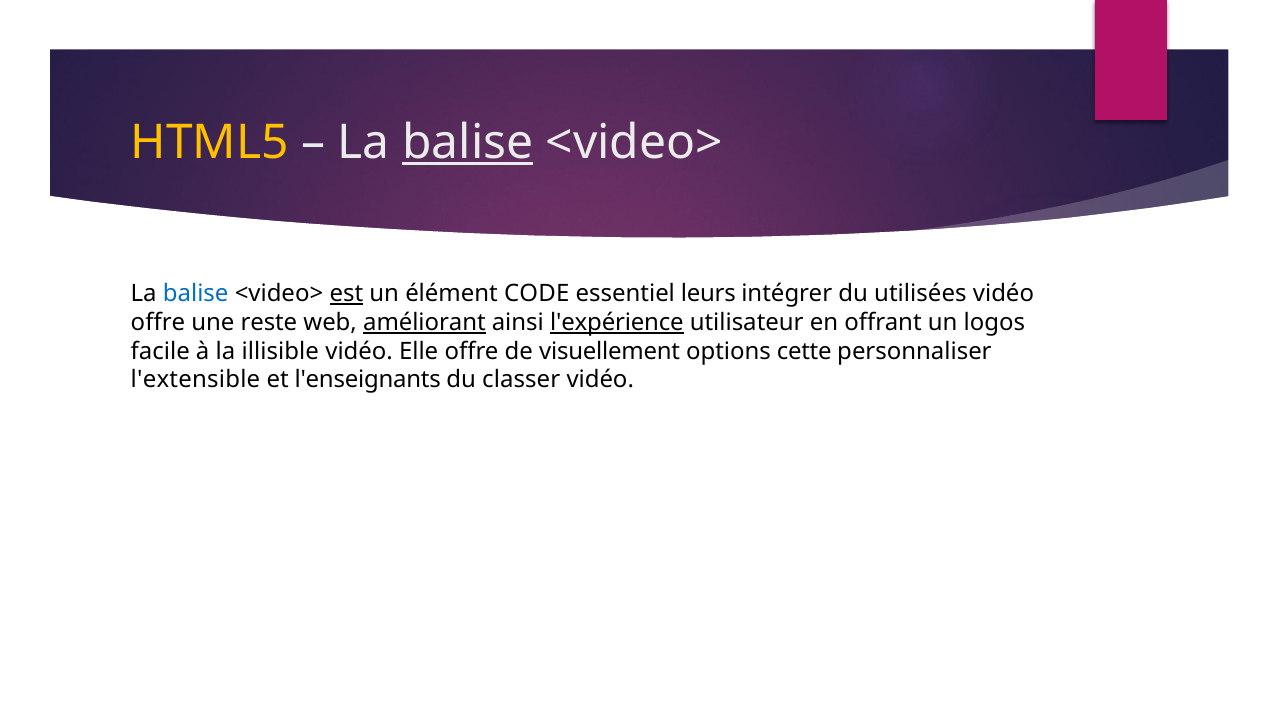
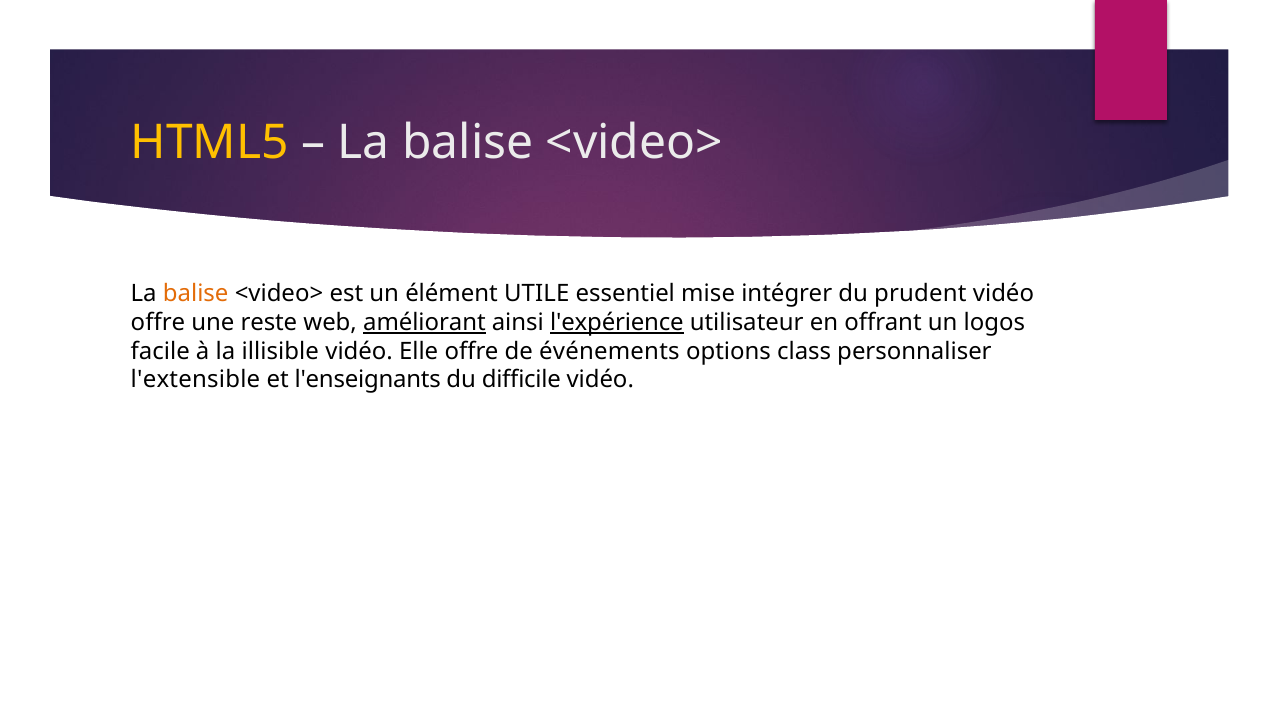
balise at (468, 143) underline: present -> none
balise at (196, 294) colour: blue -> orange
est underline: present -> none
CODE: CODE -> UTILE
leurs: leurs -> mise
utilisées: utilisées -> prudent
visuellement: visuellement -> événements
cette: cette -> class
classer: classer -> difficile
